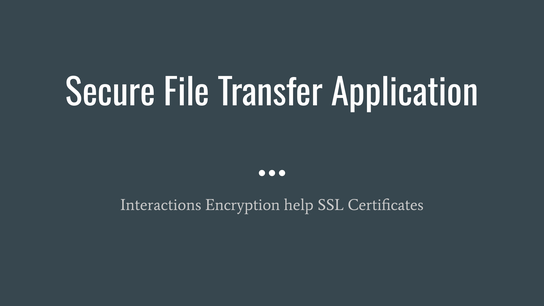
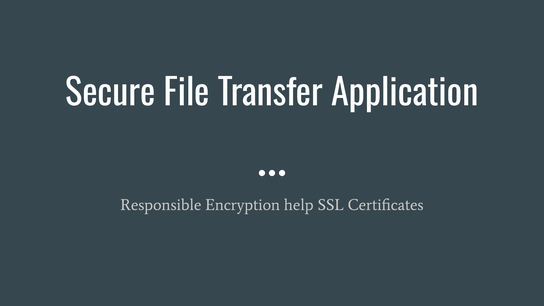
Interactions: Interactions -> Responsible
